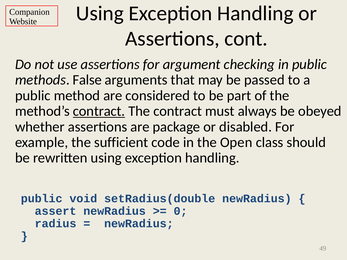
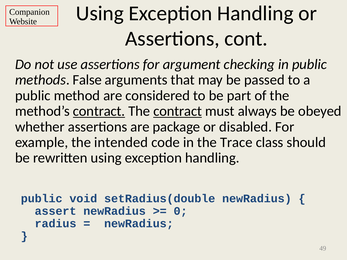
contract at (178, 111) underline: none -> present
sufficient: sufficient -> intended
Open: Open -> Trace
